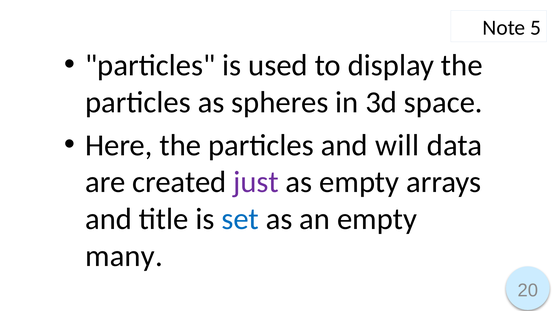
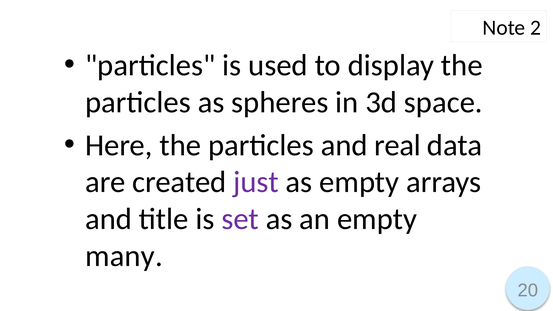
5: 5 -> 2
will: will -> real
set colour: blue -> purple
